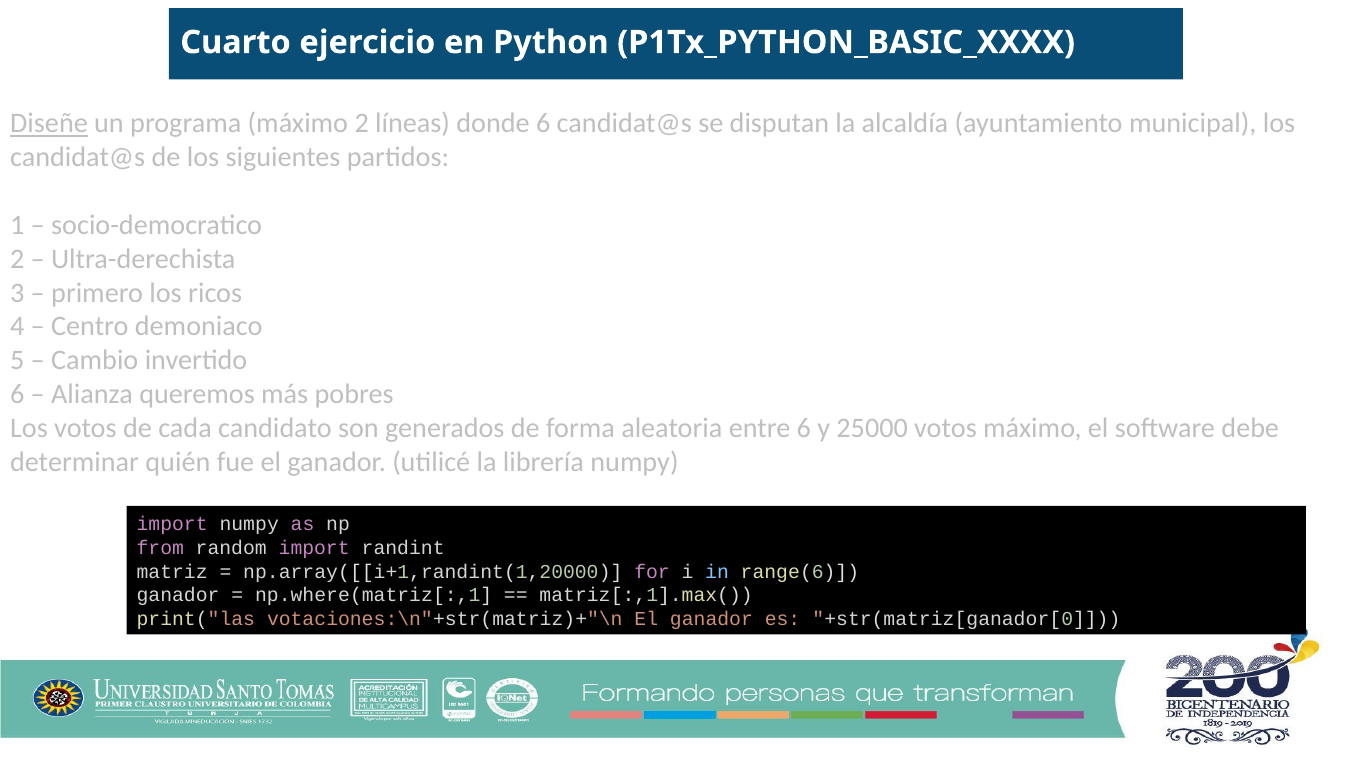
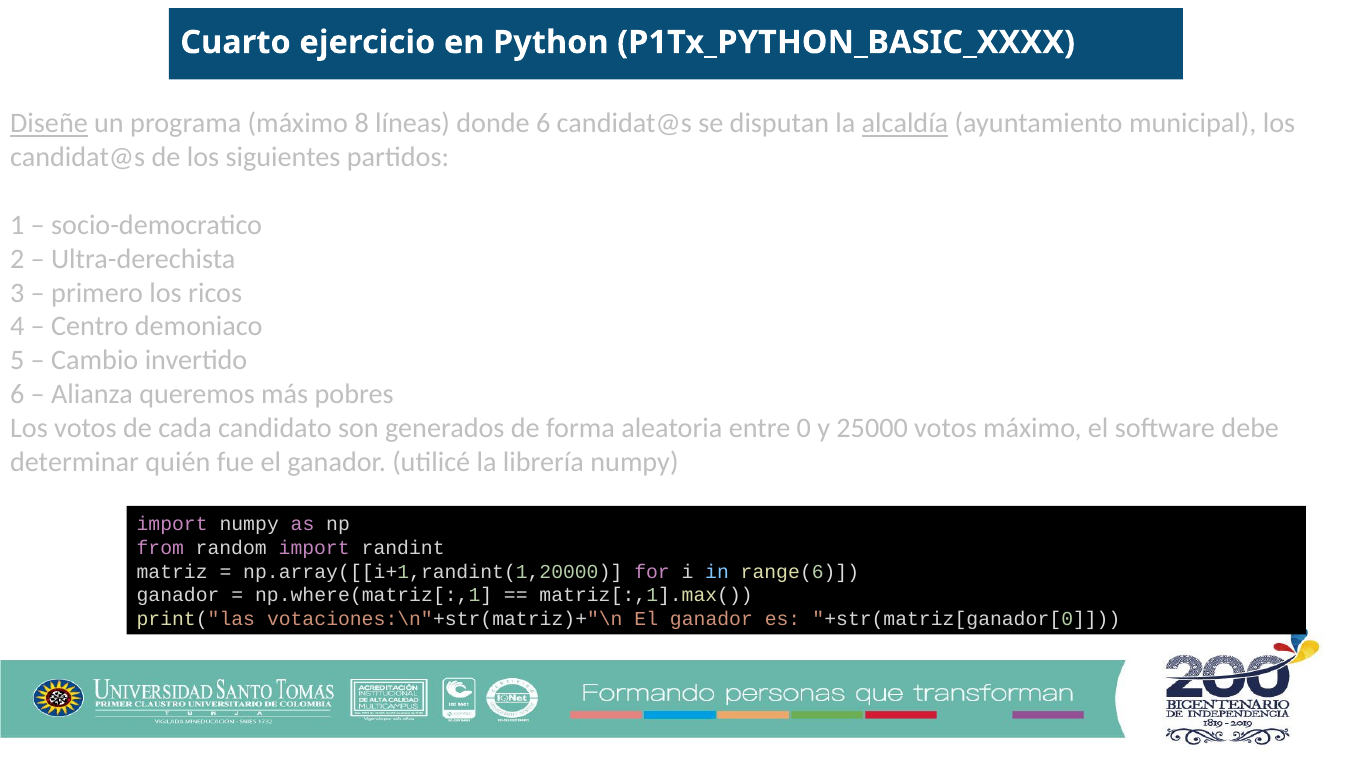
máximo 2: 2 -> 8
alcaldía underline: none -> present
entre 6: 6 -> 0
